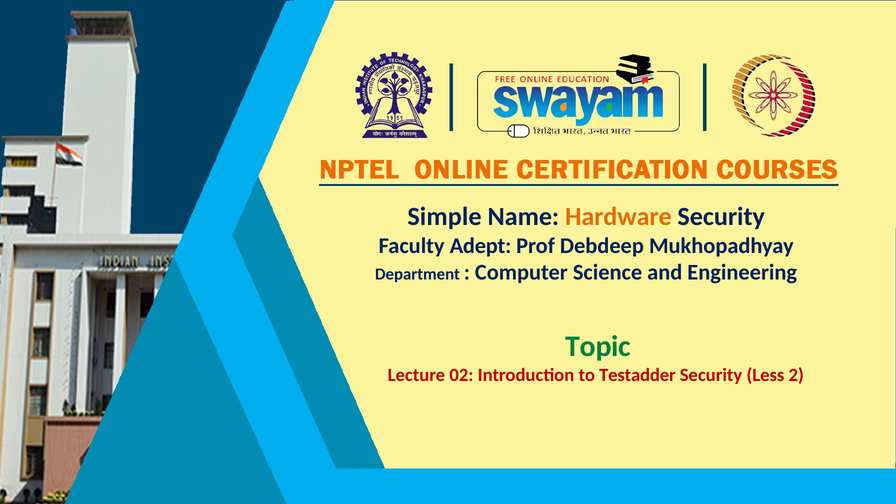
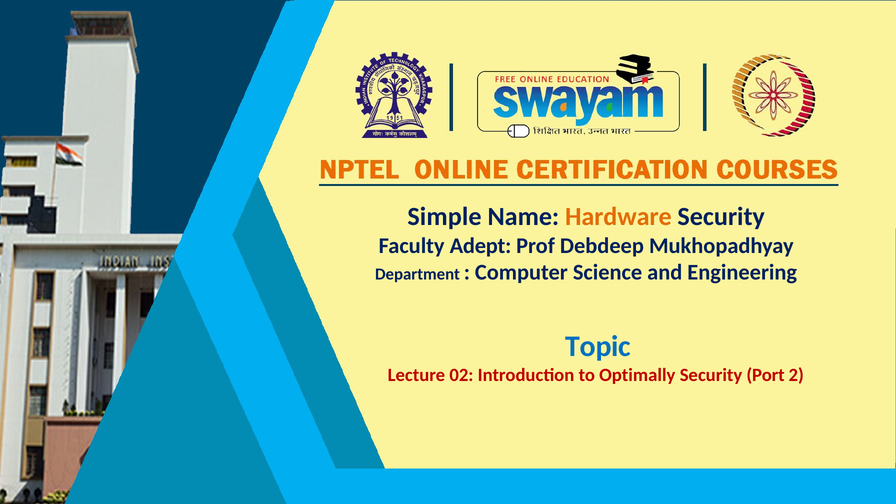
Topic colour: green -> blue
Testadder: Testadder -> Optimally
Less: Less -> Port
